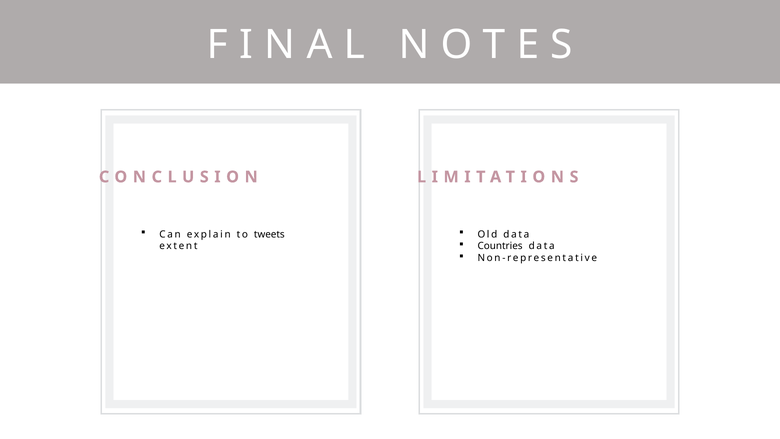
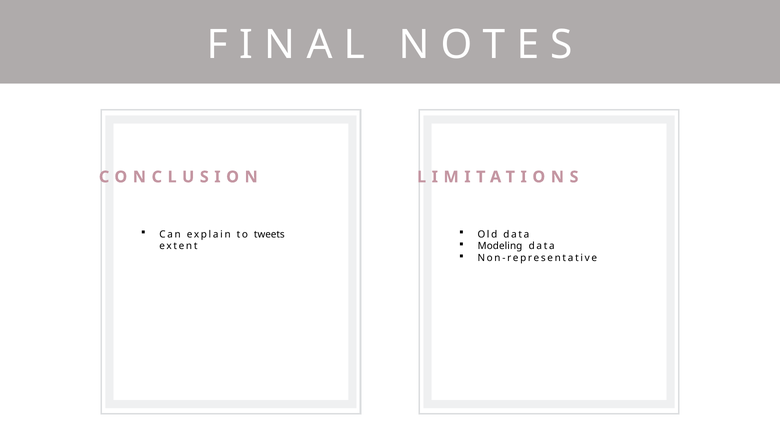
Countries: Countries -> Modeling
